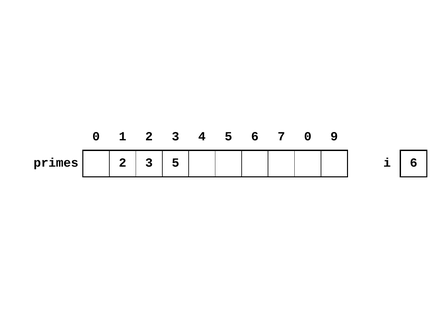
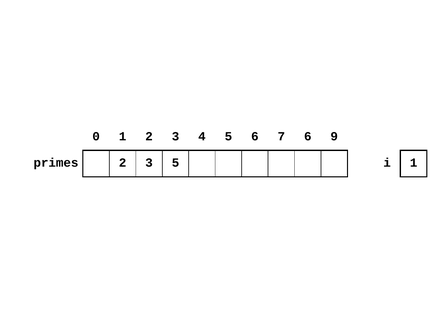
7 0: 0 -> 6
i 6: 6 -> 1
